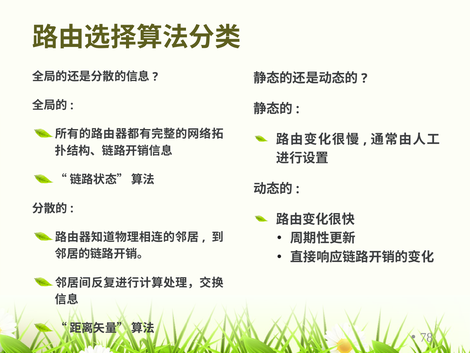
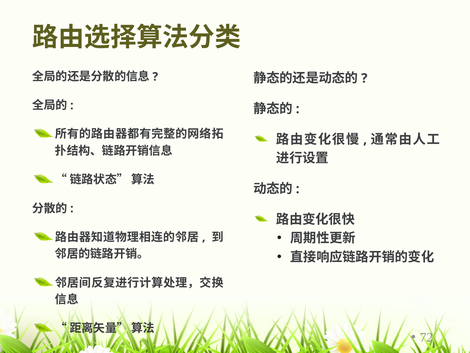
78: 78 -> 72
